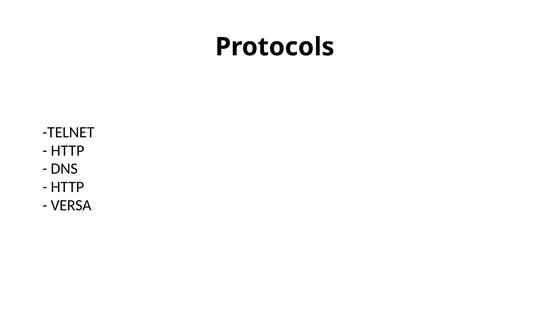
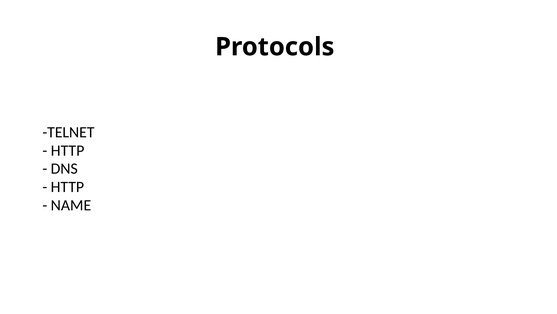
VERSA: VERSA -> NAME
